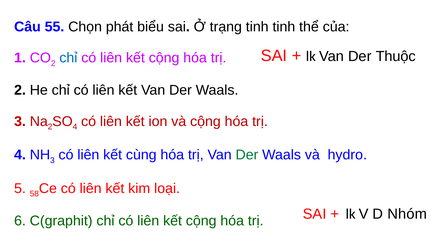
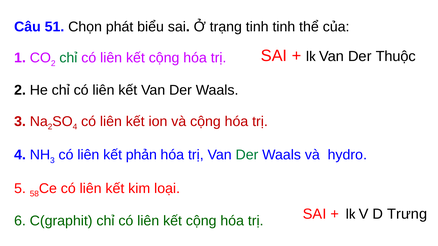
55: 55 -> 51
chỉ at (68, 58) colour: blue -> green
cùng: cùng -> phản
Nhóm: Nhóm -> Trưng
